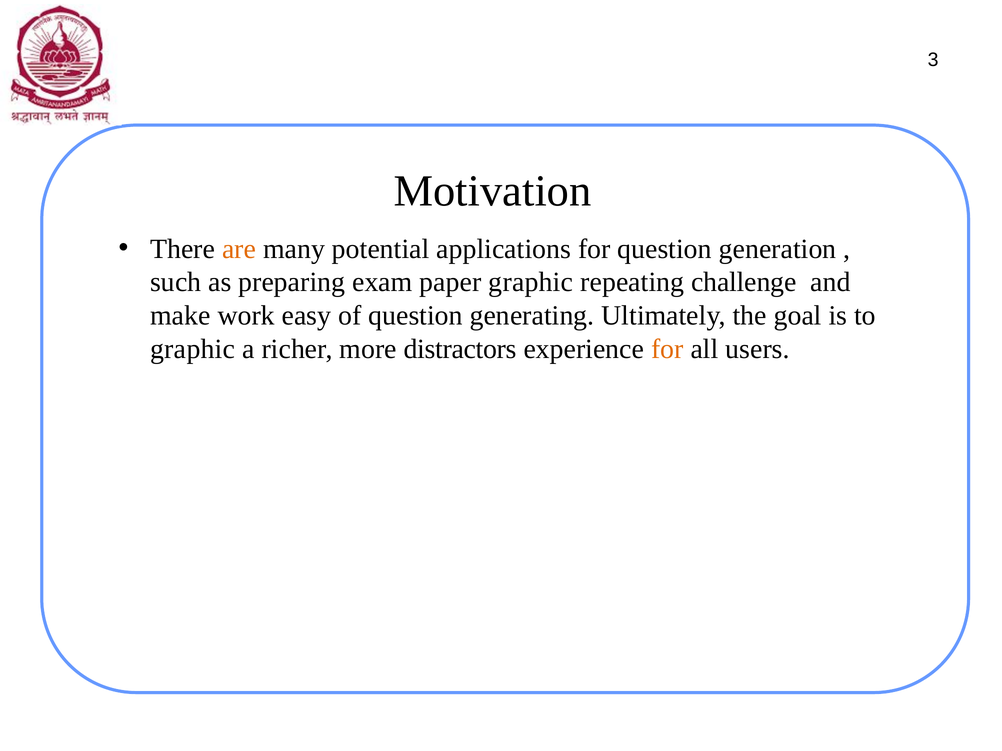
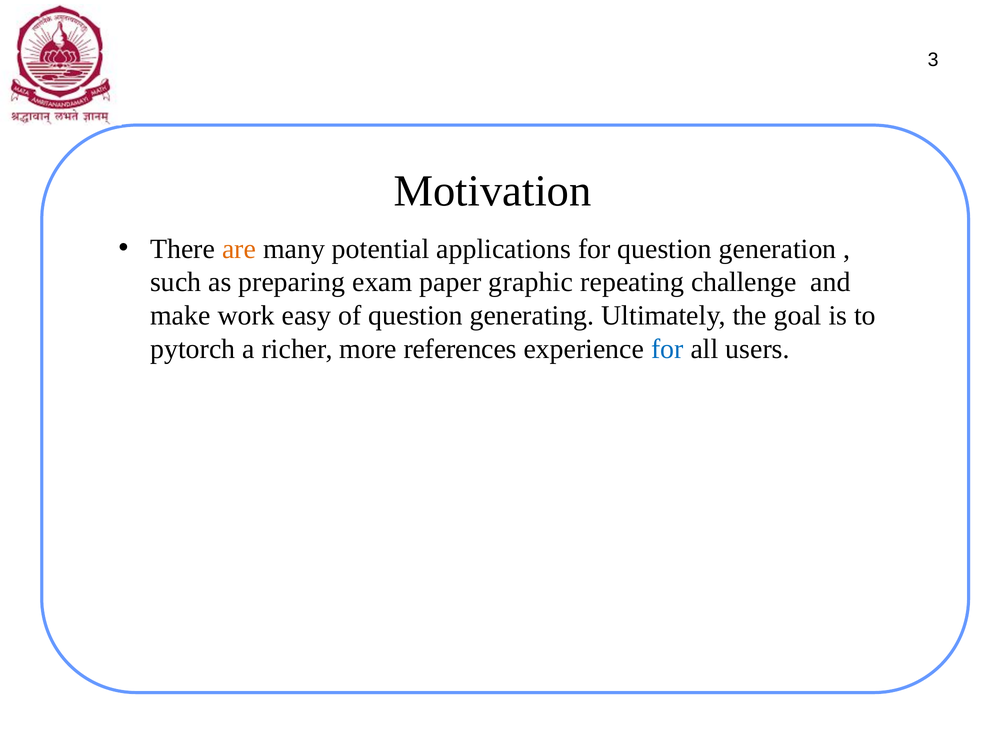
graphic at (193, 349): graphic -> pytorch
distractors: distractors -> references
for at (667, 349) colour: orange -> blue
